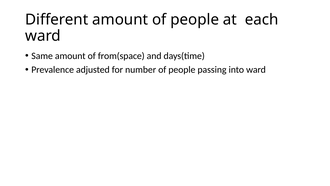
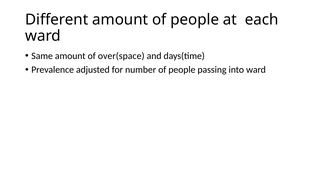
from(space: from(space -> over(space
